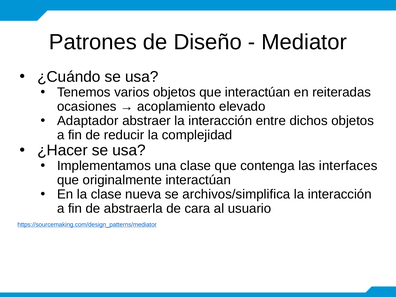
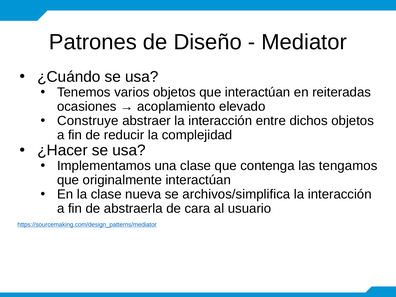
Adaptador: Adaptador -> Construye
interfaces: interfaces -> tengamos
